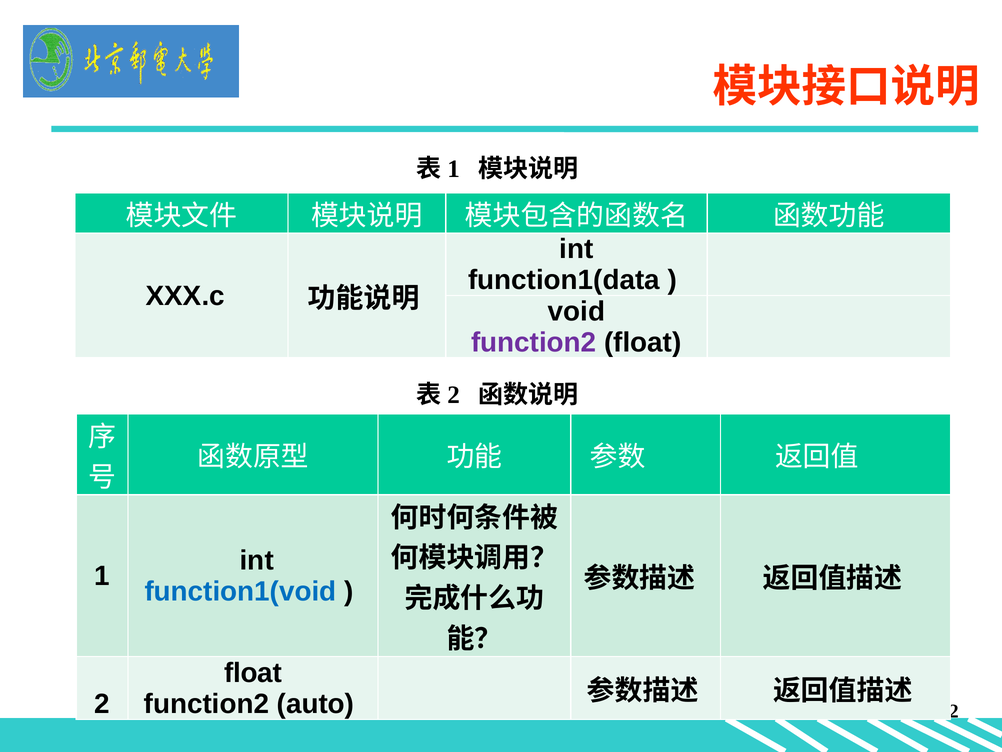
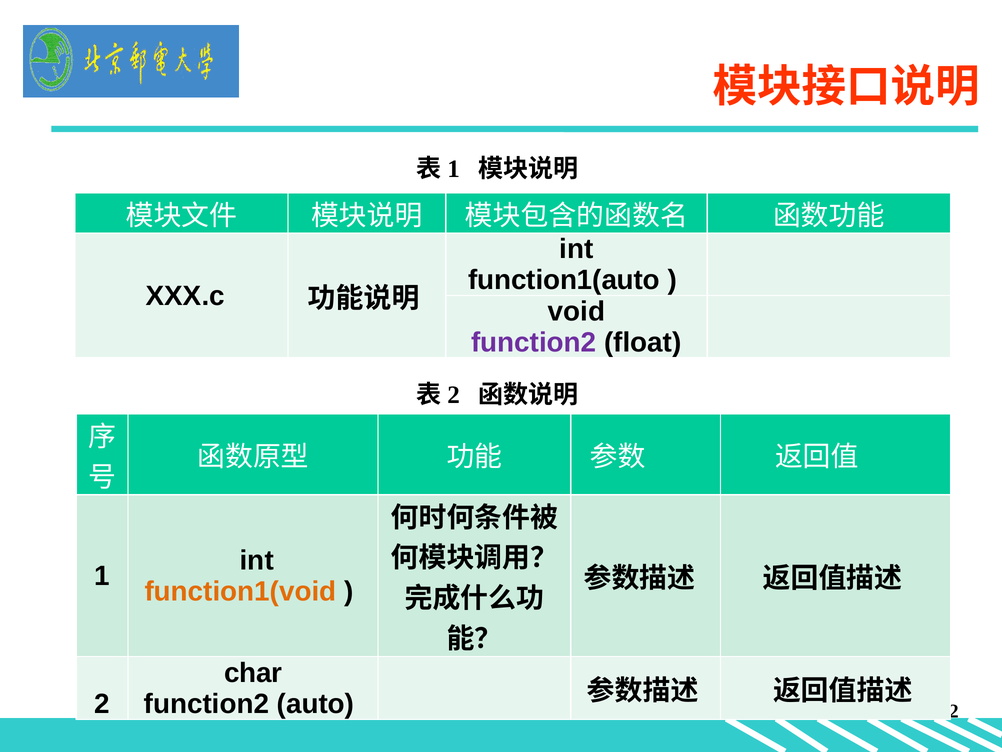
function1(data: function1(data -> function1(auto
function1(void colour: blue -> orange
float at (253, 672): float -> char
